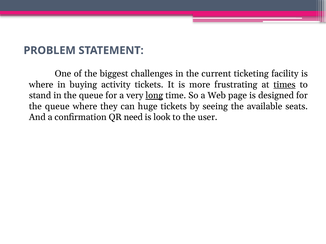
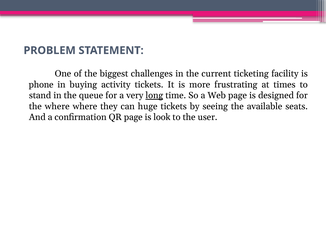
where at (41, 85): where -> phone
times underline: present -> none
queue at (57, 107): queue -> where
QR need: need -> page
